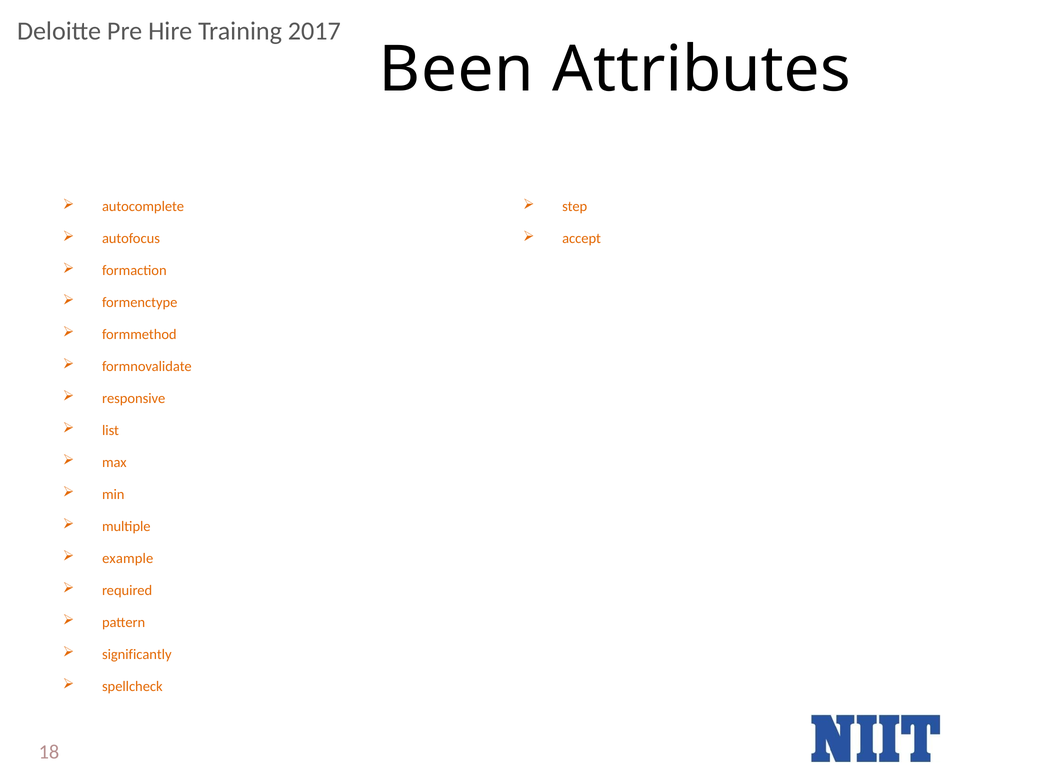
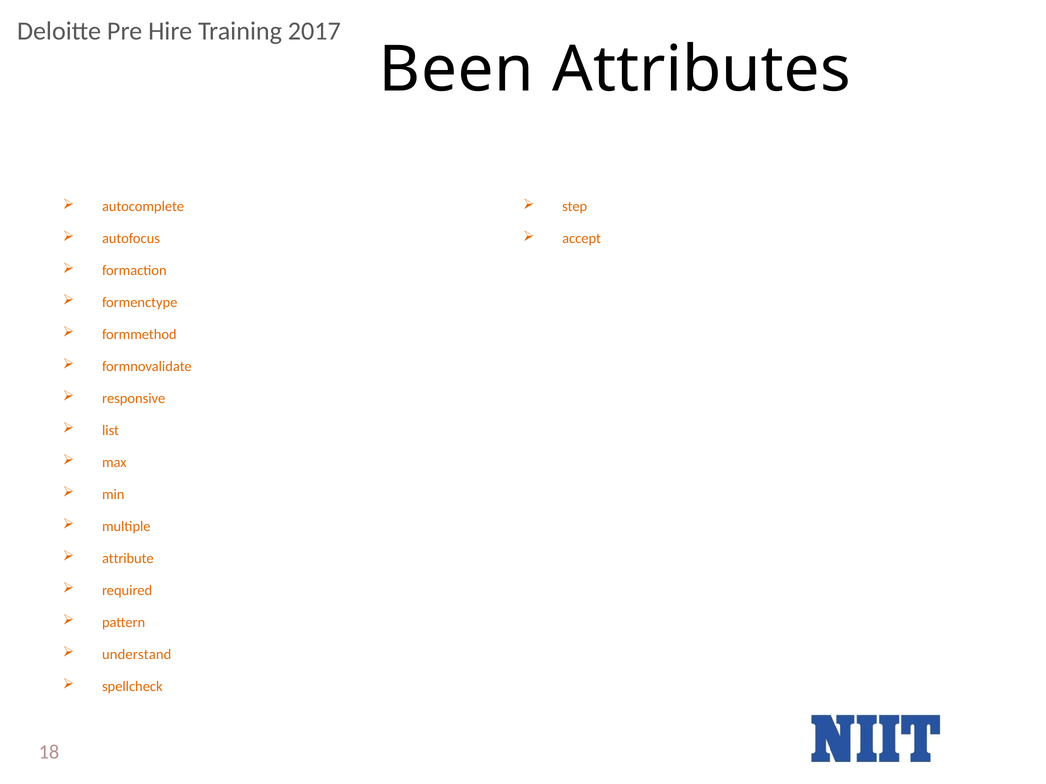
example: example -> attribute
significantly: significantly -> understand
